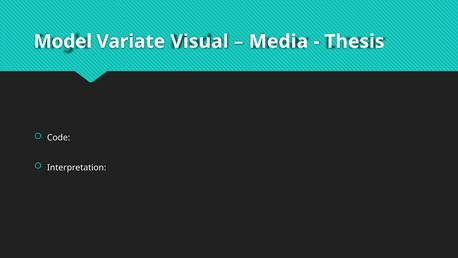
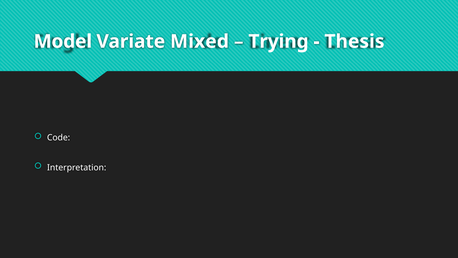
Visual: Visual -> Mixed
Media: Media -> Trying
